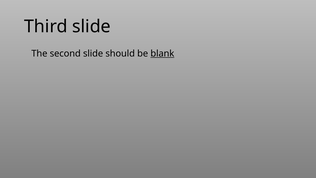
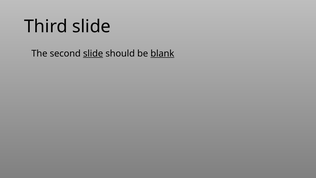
slide at (93, 53) underline: none -> present
